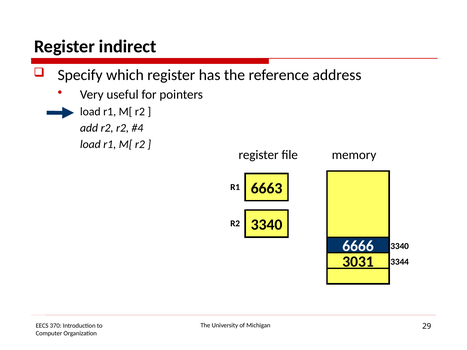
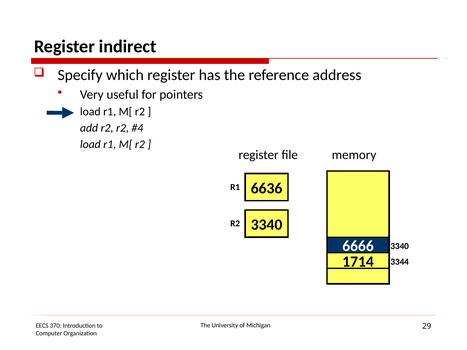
6663: 6663 -> 6636
3031: 3031 -> 1714
